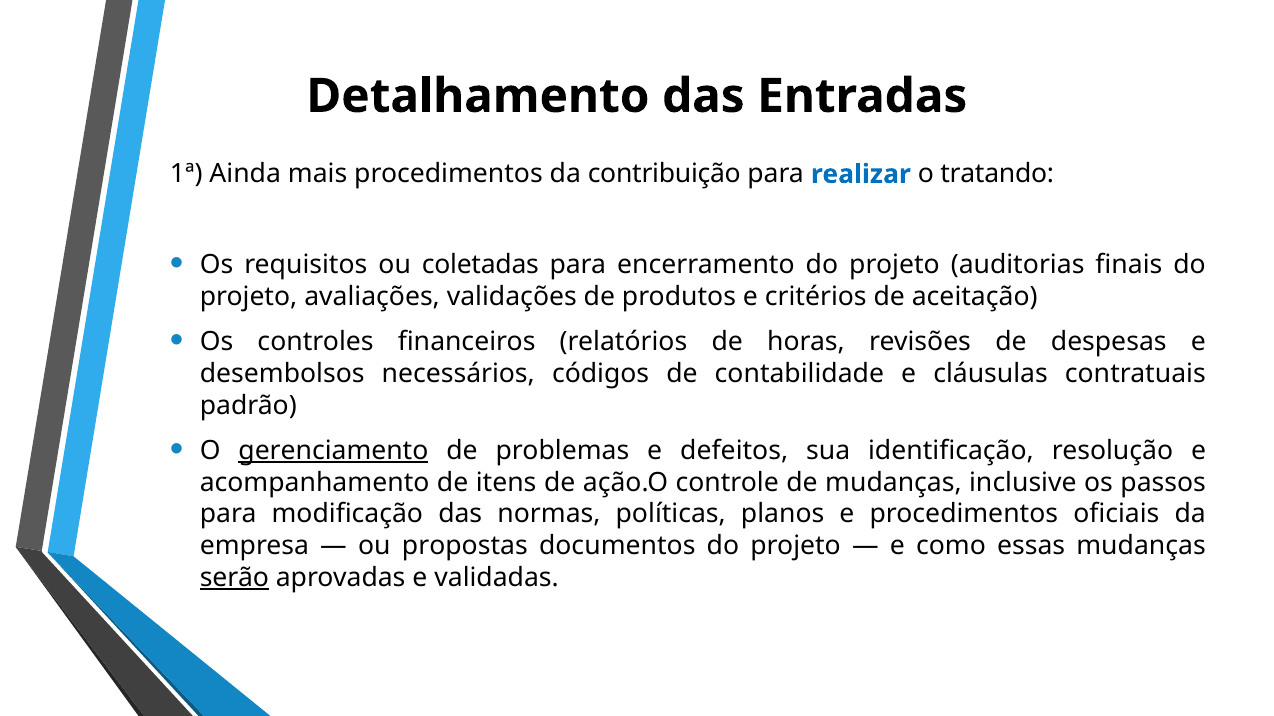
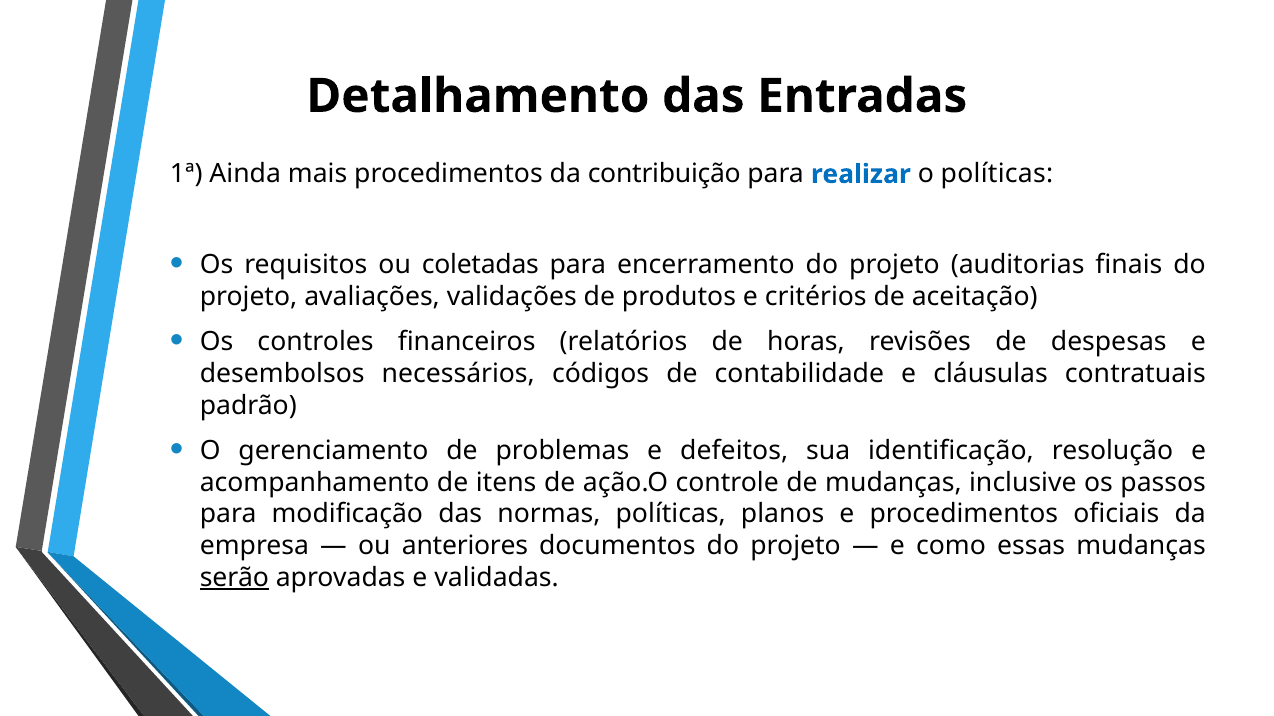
o tratando: tratando -> políticas
gerenciamento underline: present -> none
propostas: propostas -> anteriores
